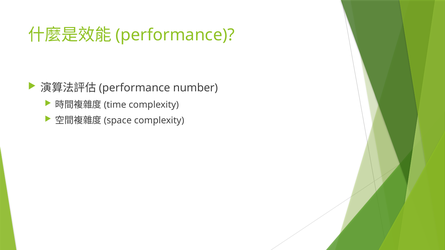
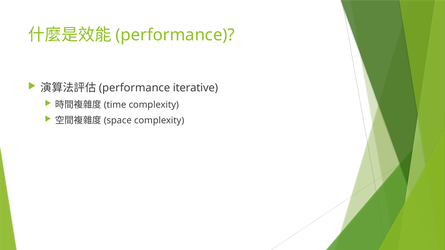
number: number -> iterative
